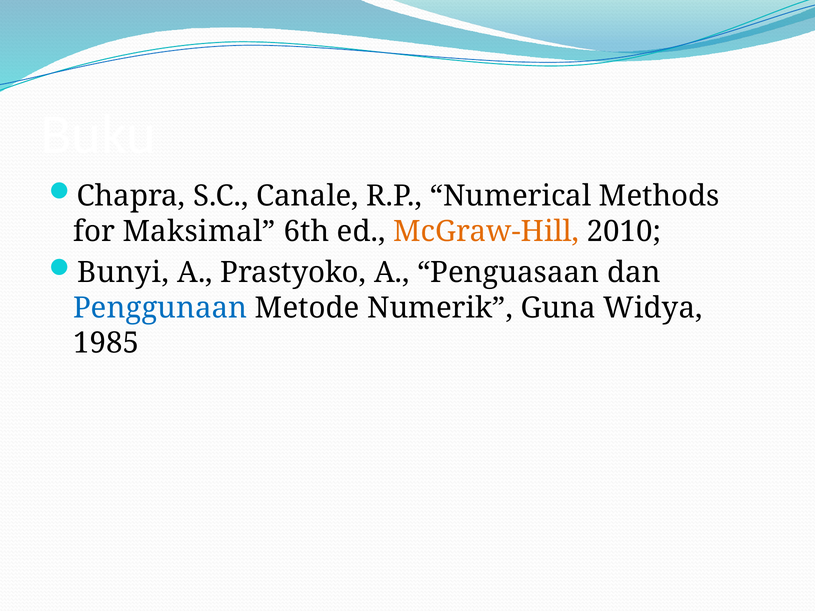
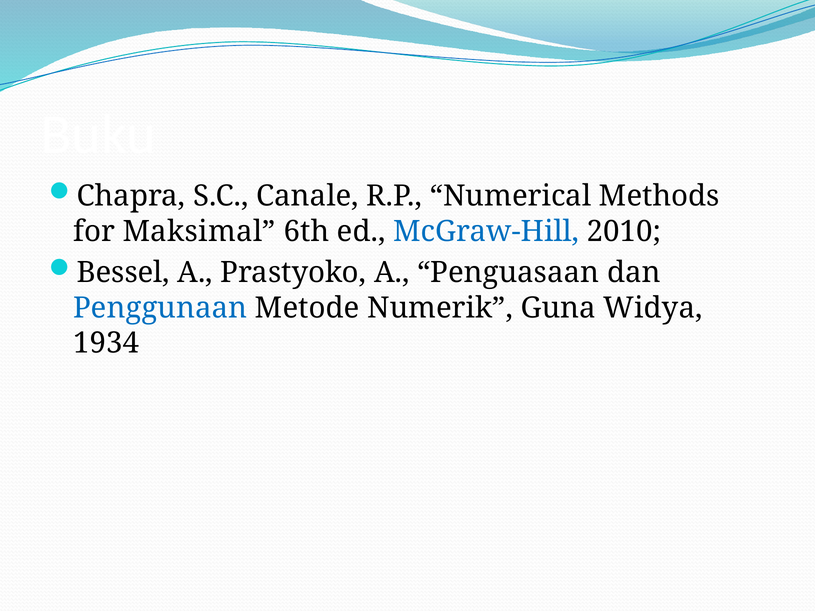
McGraw-Hill colour: orange -> blue
Bunyi: Bunyi -> Bessel
1985: 1985 -> 1934
